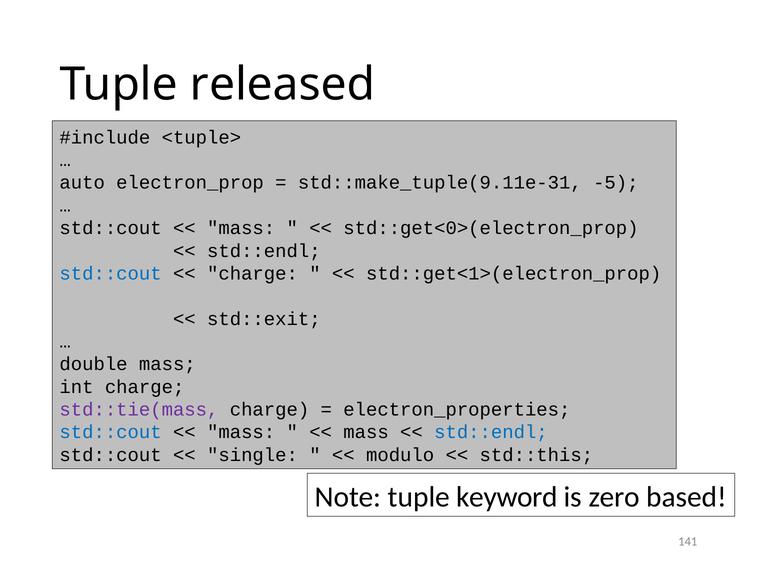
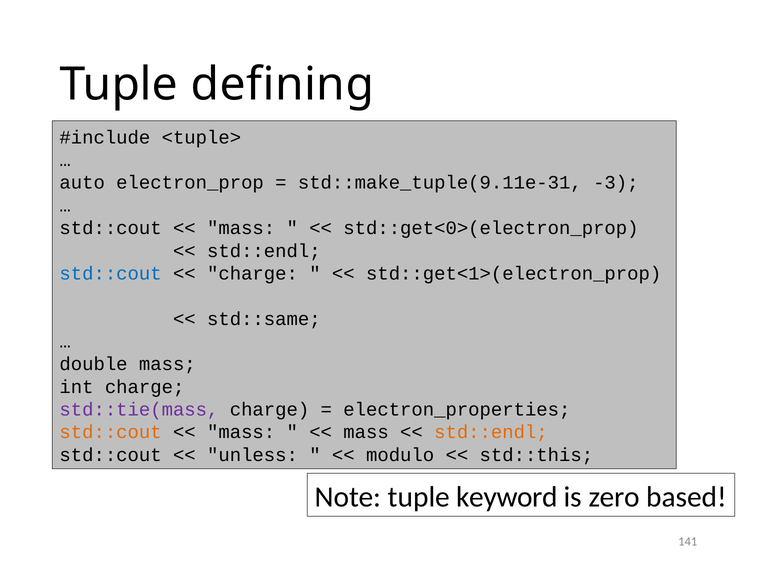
released: released -> defining
-5: -5 -> -3
std::exit: std::exit -> std::same
std::cout at (111, 433) colour: blue -> orange
std::endl at (491, 433) colour: blue -> orange
single: single -> unless
